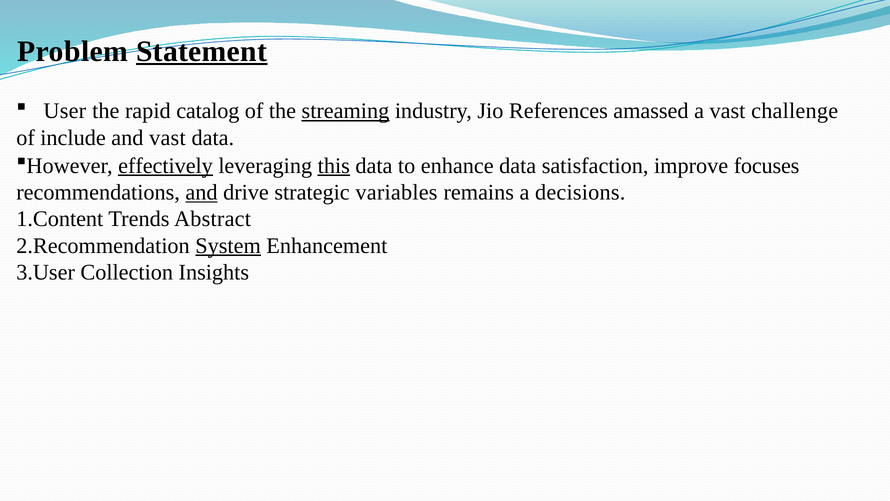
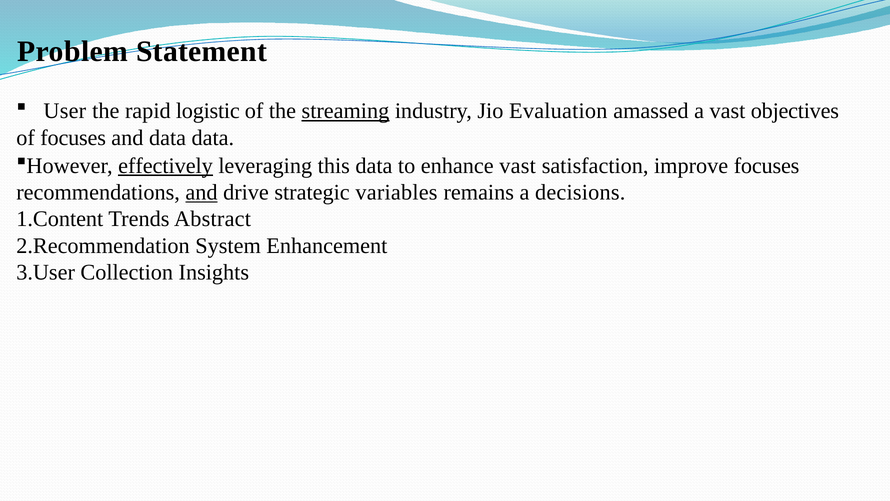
Statement underline: present -> none
catalog: catalog -> logistic
References: References -> Evaluation
challenge: challenge -> objectives
of include: include -> focuses
and vast: vast -> data
this underline: present -> none
enhance data: data -> vast
System underline: present -> none
